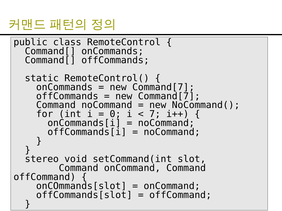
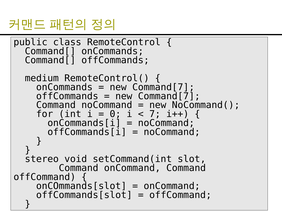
static: static -> medium
